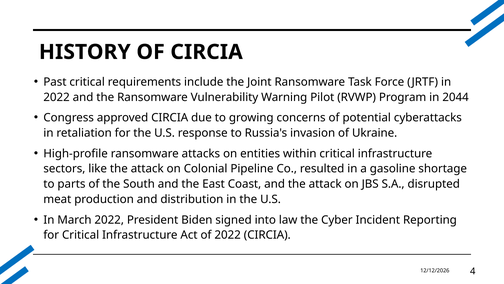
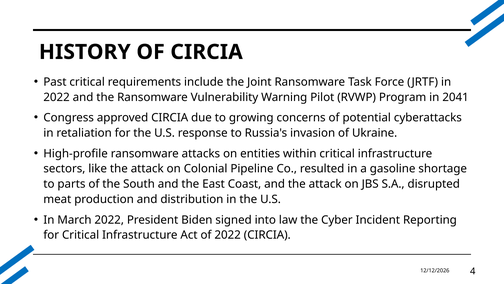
2044: 2044 -> 2041
